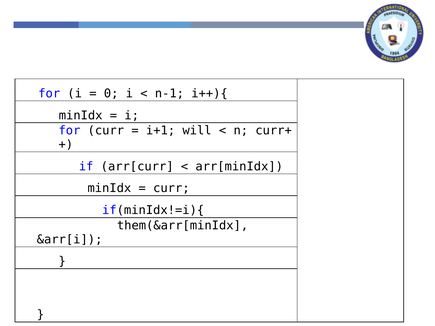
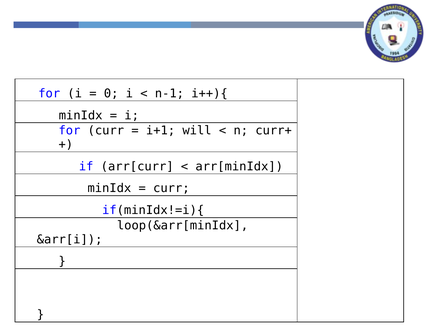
them(&arr[minIdx: them(&arr[minIdx -> loop(&arr[minIdx
